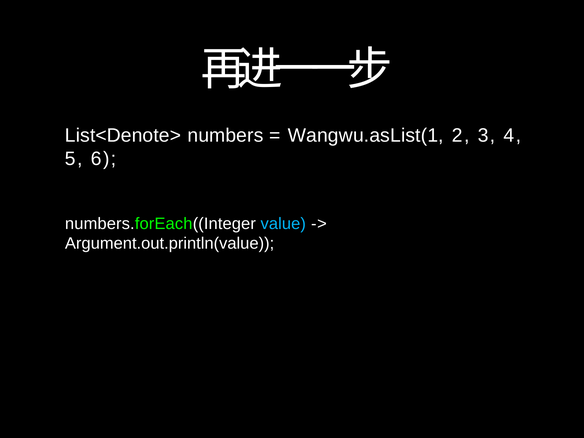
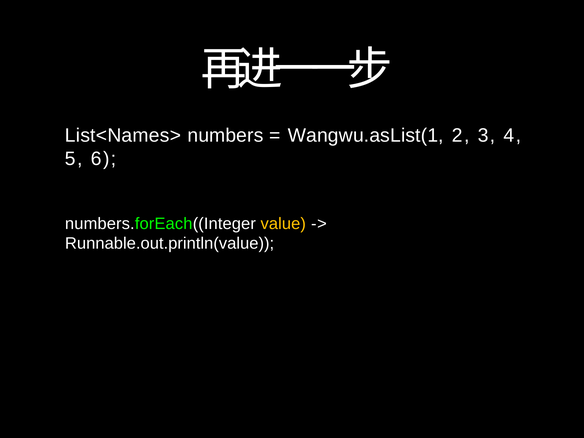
List<Denote>: List<Denote> -> List<Names>
value colour: light blue -> yellow
Argument.out.println(value: Argument.out.println(value -> Runnable.out.println(value
